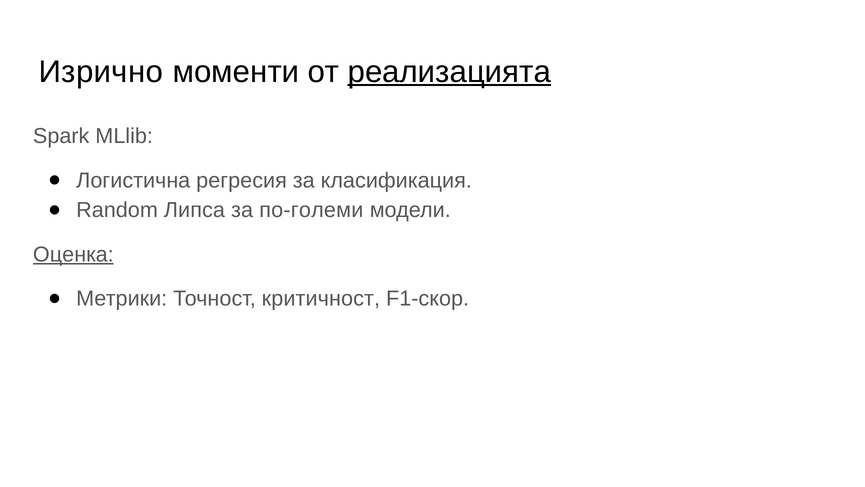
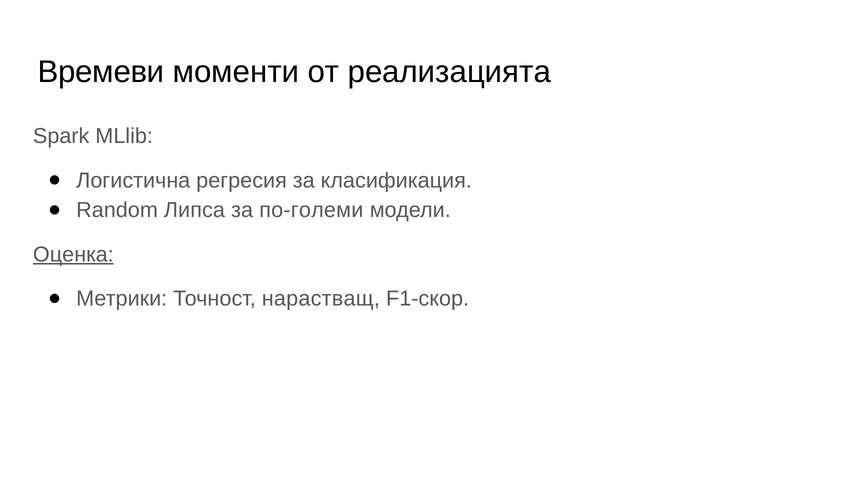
Изрично: Изрично -> Времеви
реализацията underline: present -> none
критичност: критичност -> нарастващ
